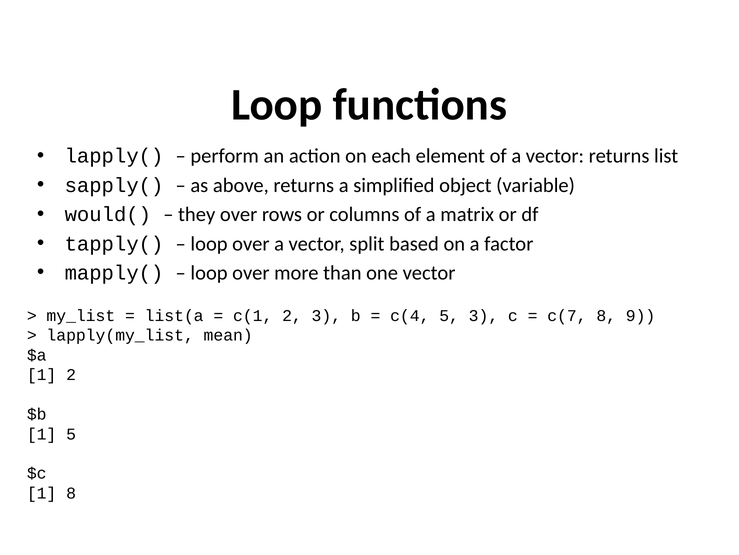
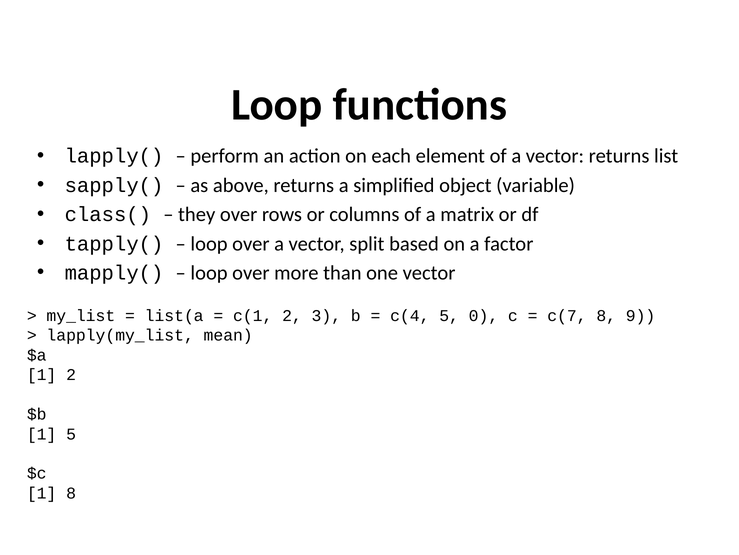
would(: would( -> class(
5 3: 3 -> 0
